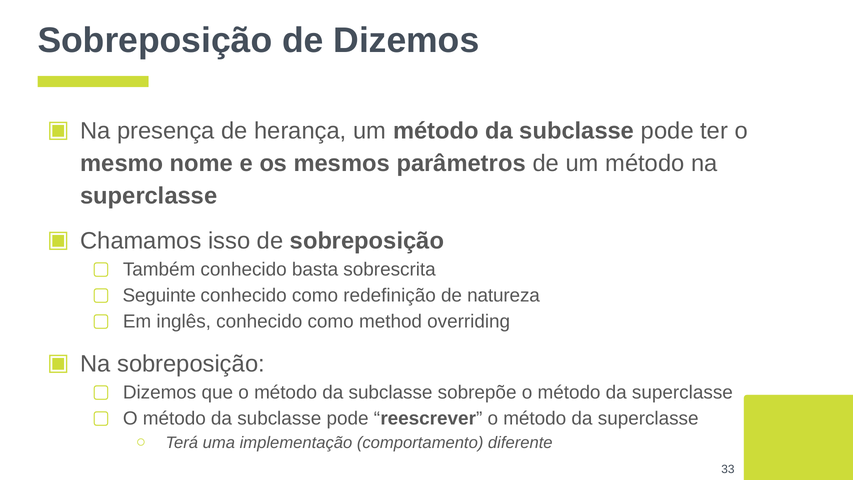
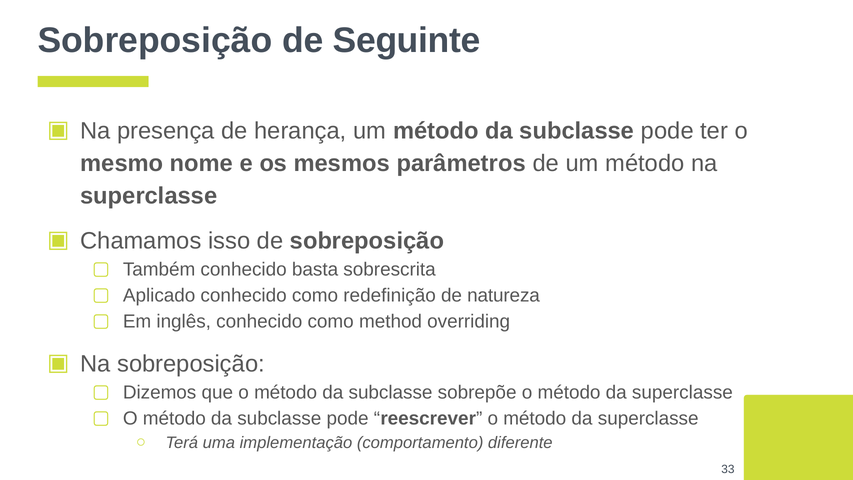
de Dizemos: Dizemos -> Seguinte
Seguinte: Seguinte -> Aplicado
